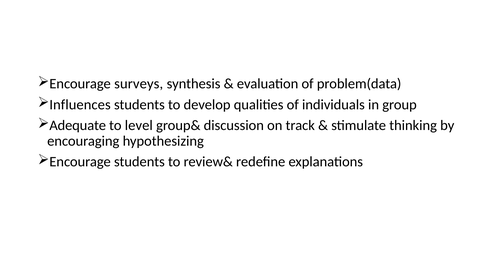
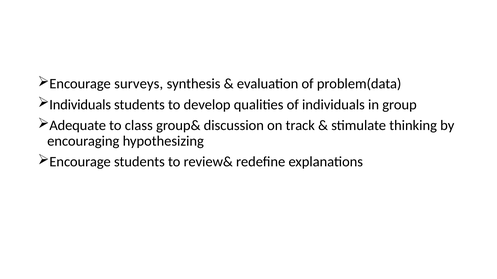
Influences at (80, 105): Influences -> Individuals
level: level -> class
